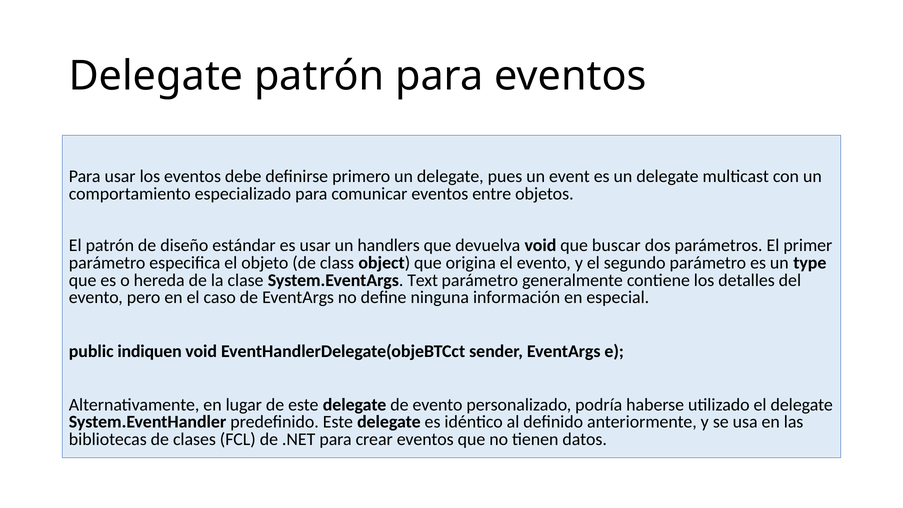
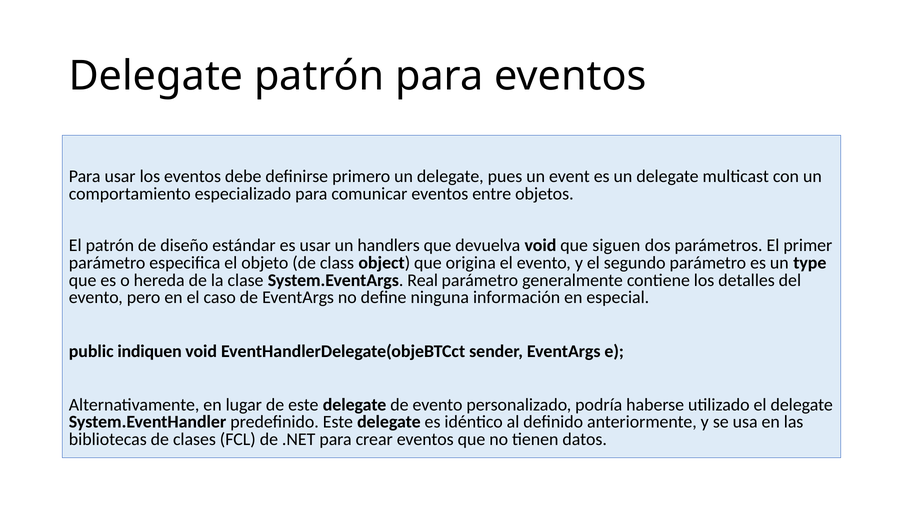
buscar: buscar -> siguen
Text: Text -> Real
